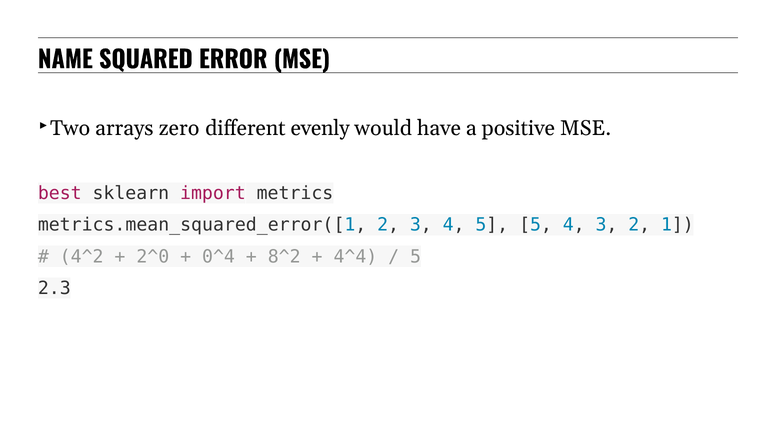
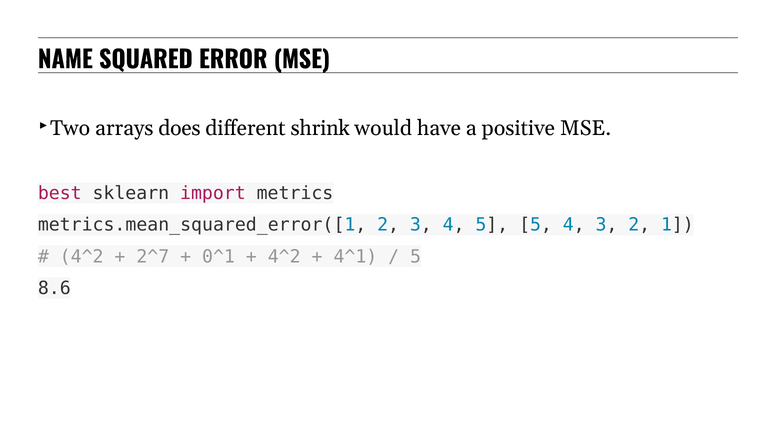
zero: zero -> does
evenly: evenly -> shrink
2^0: 2^0 -> 2^7
0^4: 0^4 -> 0^1
8^2 at (284, 256): 8^2 -> 4^2
4^4: 4^4 -> 4^1
2.3: 2.3 -> 8.6
